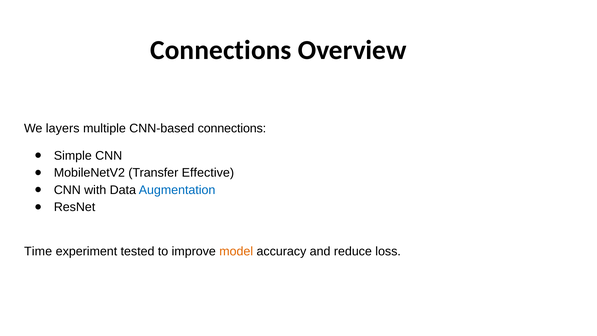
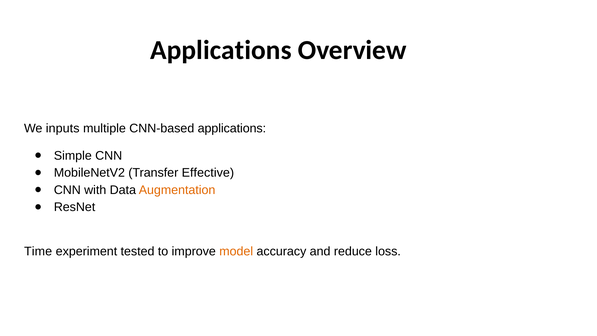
Connections at (221, 50): Connections -> Applications
layers: layers -> inputs
CNN-based connections: connections -> applications
Augmentation colour: blue -> orange
